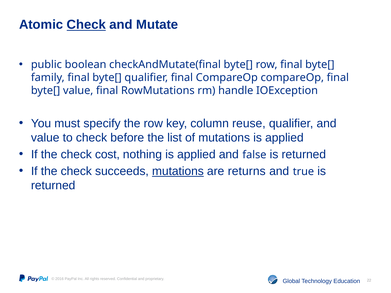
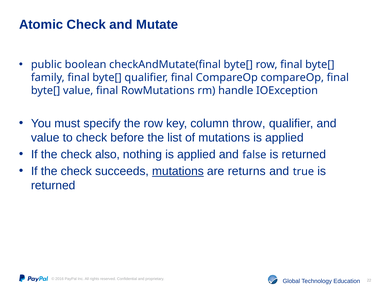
Check at (86, 25) underline: present -> none
reuse: reuse -> throw
cost: cost -> also
